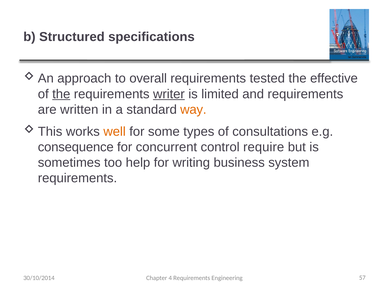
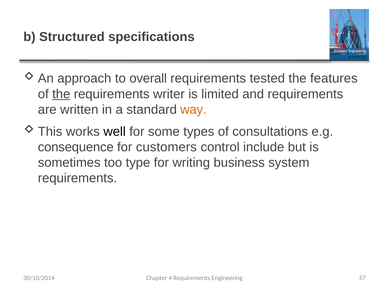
effective: effective -> features
writer underline: present -> none
well colour: orange -> black
concurrent: concurrent -> customers
require: require -> include
help: help -> type
